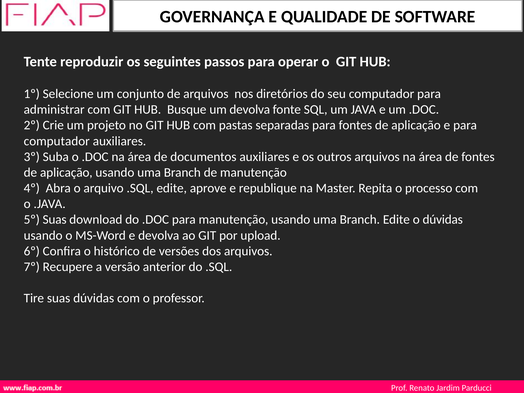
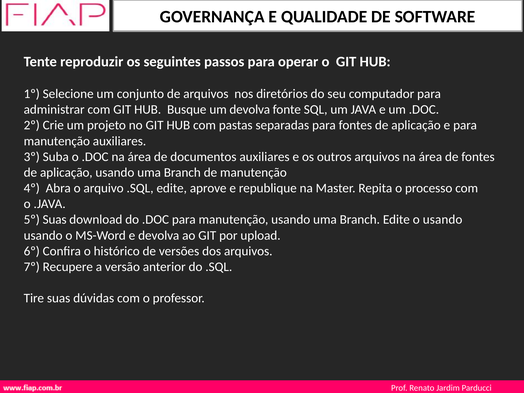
computador at (57, 141): computador -> manutenção
o dúvidas: dúvidas -> usando
